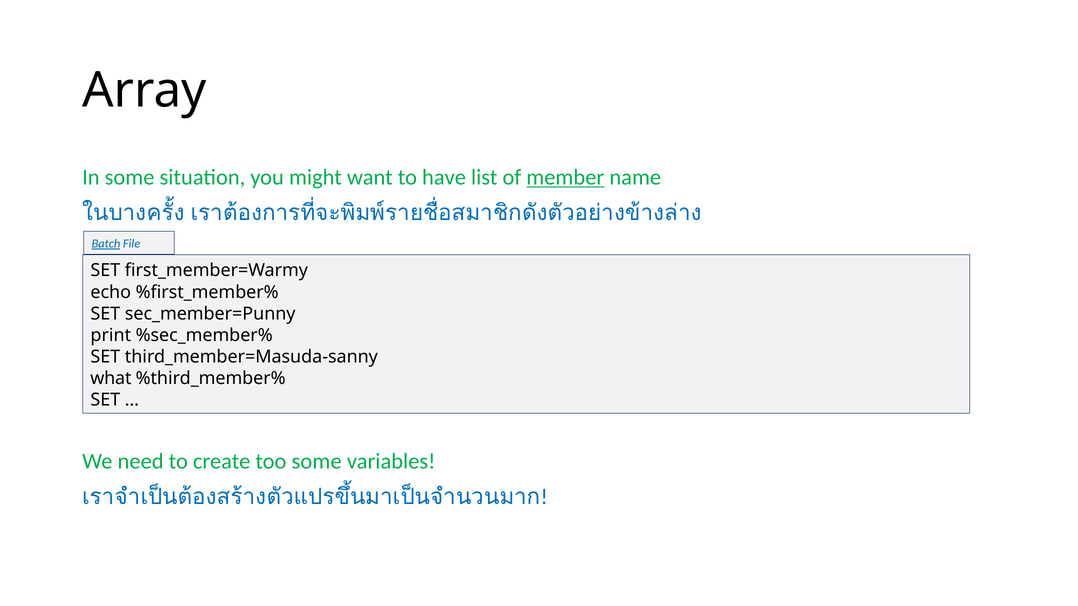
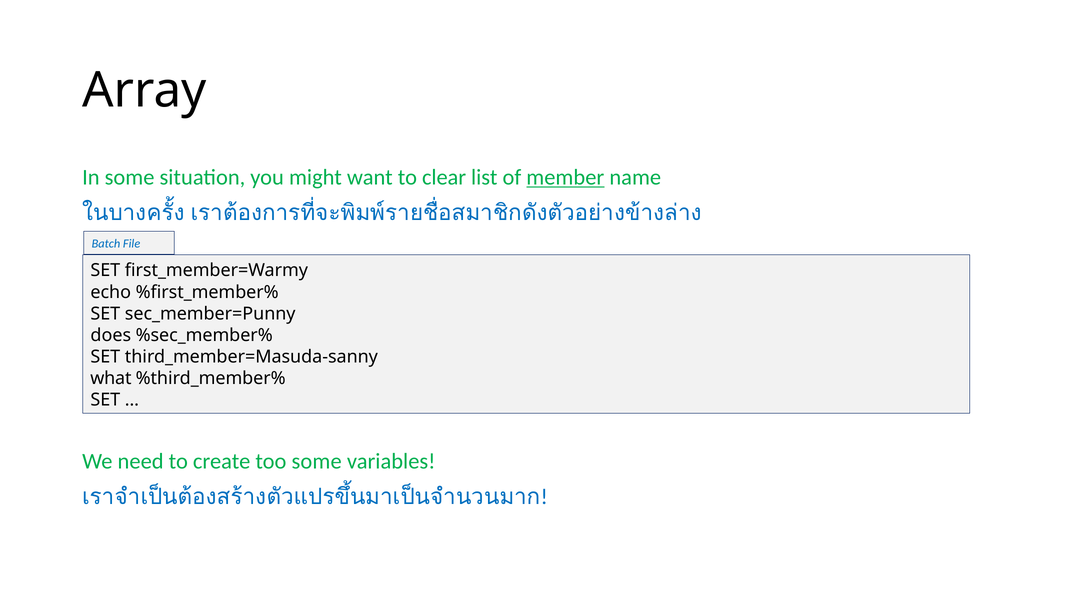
have: have -> clear
Batch underline: present -> none
print: print -> does
